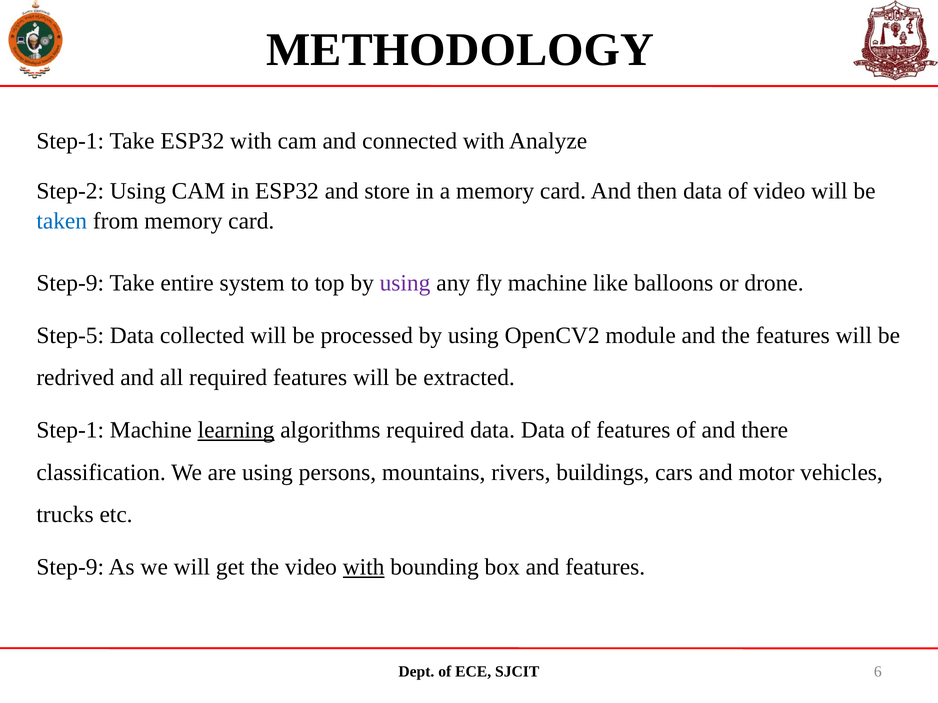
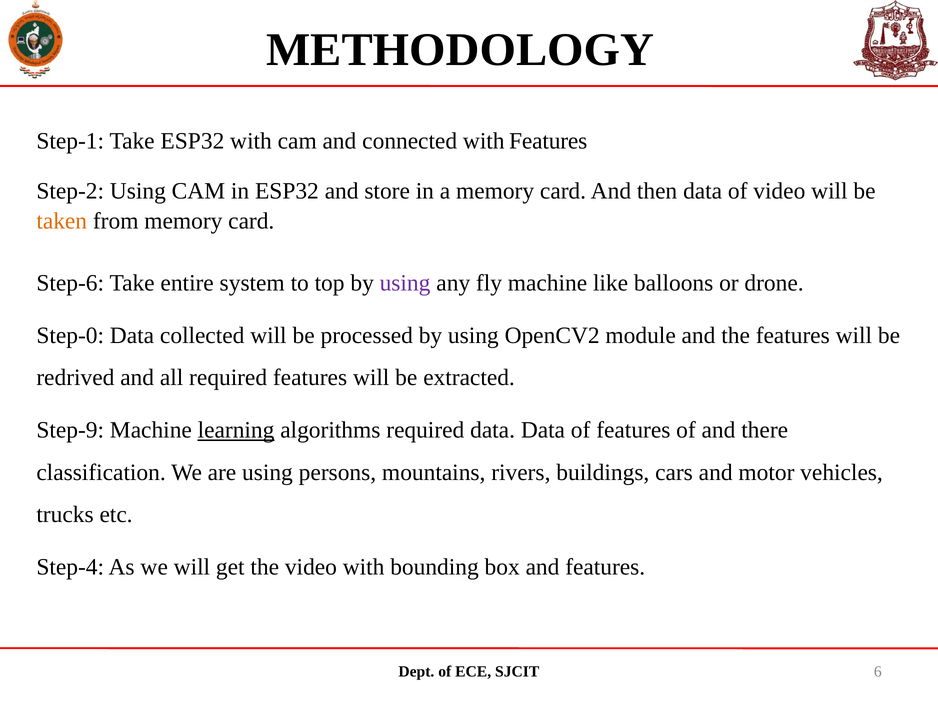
with Analyze: Analyze -> Features
taken colour: blue -> orange
Step-9 at (70, 283): Step-9 -> Step-6
Step-5: Step-5 -> Step-0
Step-1 at (70, 430): Step-1 -> Step-9
Step-9 at (70, 568): Step-9 -> Step-4
with at (364, 568) underline: present -> none
